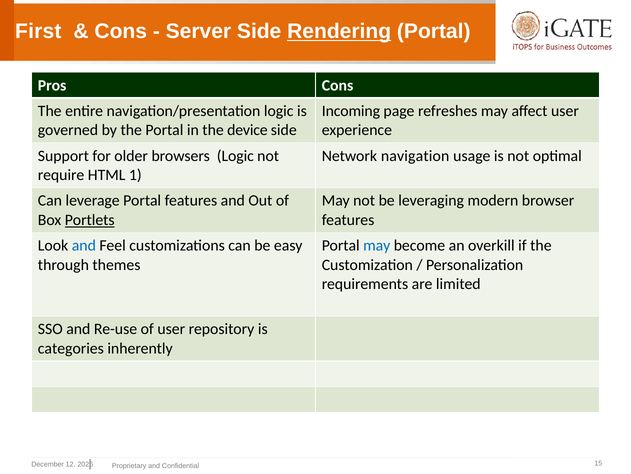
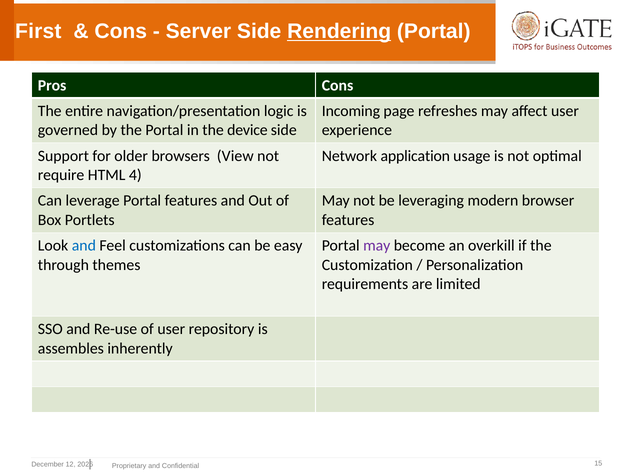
browsers Logic: Logic -> View
navigation: navigation -> application
1: 1 -> 4
Portlets underline: present -> none
may at (377, 245) colour: blue -> purple
categories: categories -> assembles
